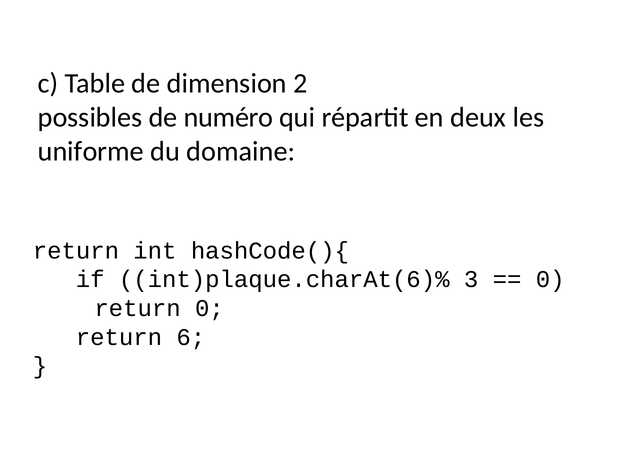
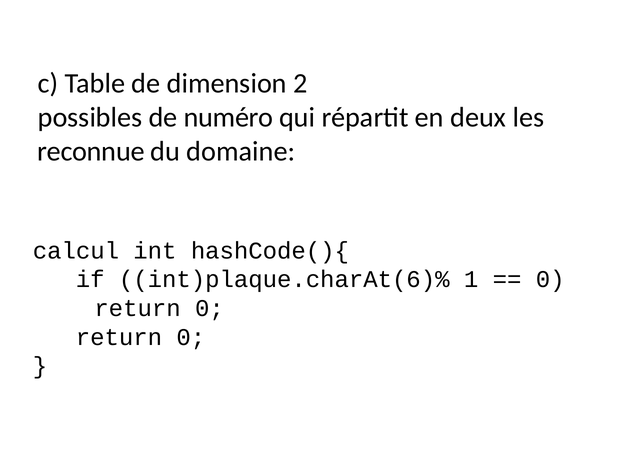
uniforme: uniforme -> reconnue
return at (76, 250): return -> calcul
3: 3 -> 1
6 at (191, 337): 6 -> 0
